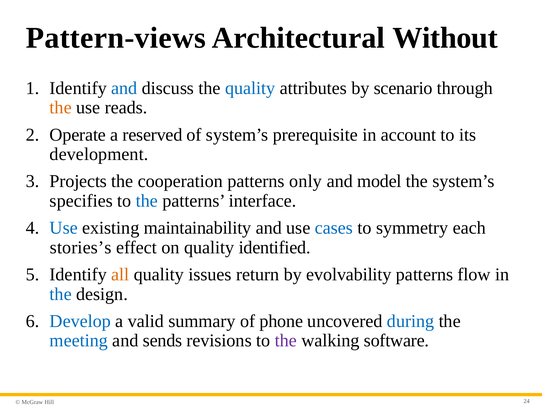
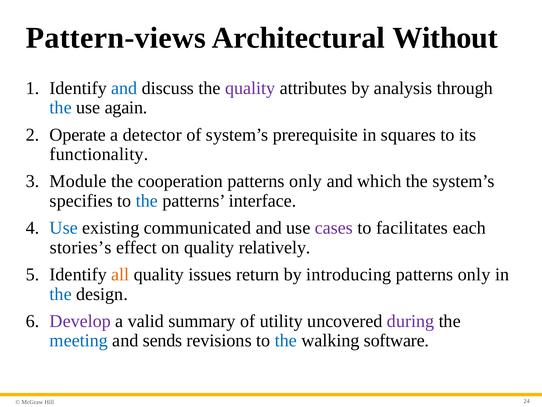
quality at (250, 88) colour: blue -> purple
scenario: scenario -> analysis
the at (61, 108) colour: orange -> blue
reads: reads -> again
reserved: reserved -> detector
account: account -> squares
development: development -> functionality
Projects: Projects -> Module
model: model -> which
maintainability: maintainability -> communicated
cases colour: blue -> purple
symmetry: symmetry -> facilitates
identified: identified -> relatively
evolvability: evolvability -> introducing
flow at (474, 274): flow -> only
Develop colour: blue -> purple
phone: phone -> utility
during colour: blue -> purple
the at (286, 340) colour: purple -> blue
